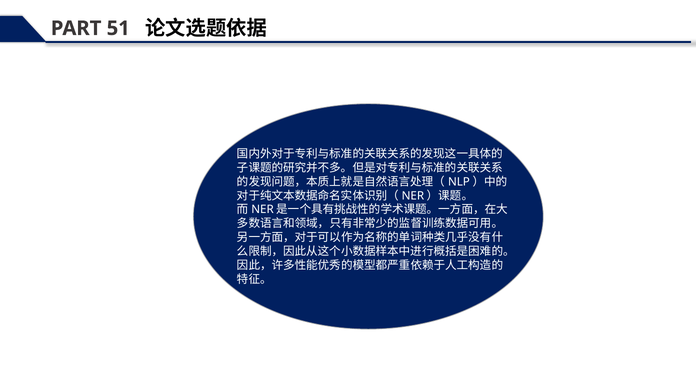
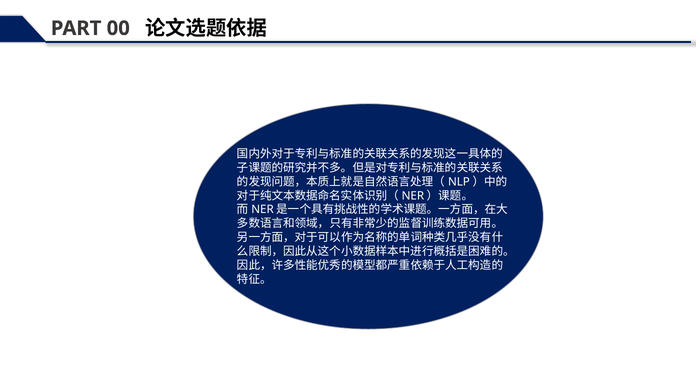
51: 51 -> 00
